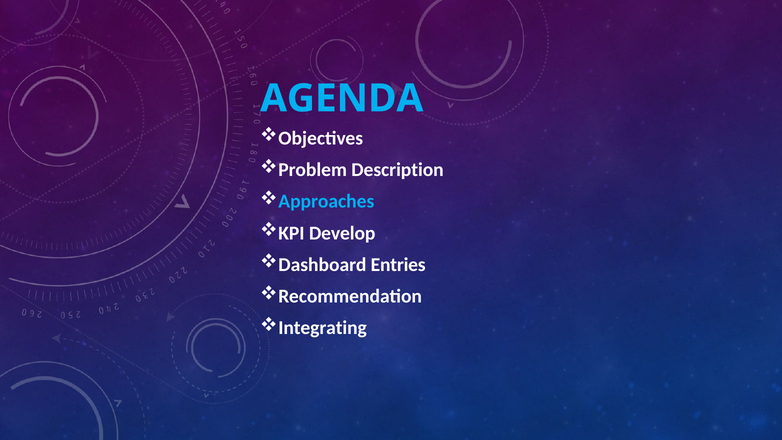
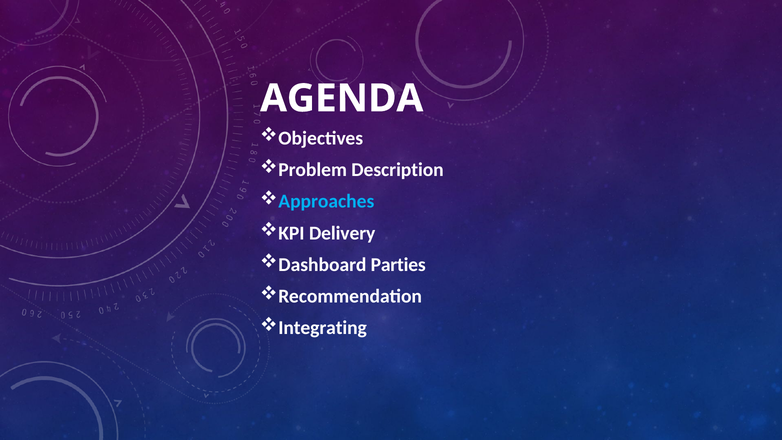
AGENDA colour: light blue -> white
Develop: Develop -> Delivery
Entries: Entries -> Parties
